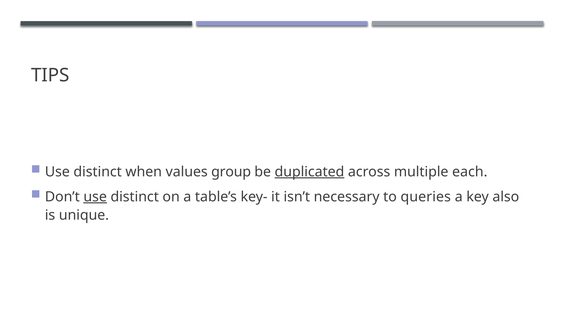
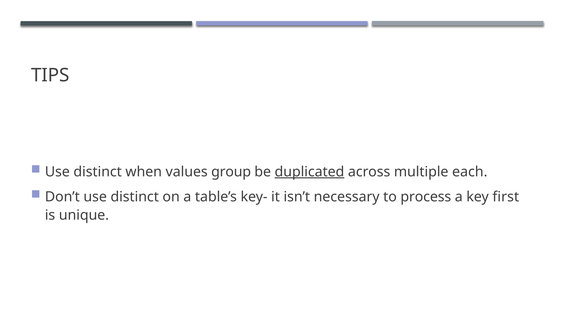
use at (95, 197) underline: present -> none
queries: queries -> process
also: also -> first
